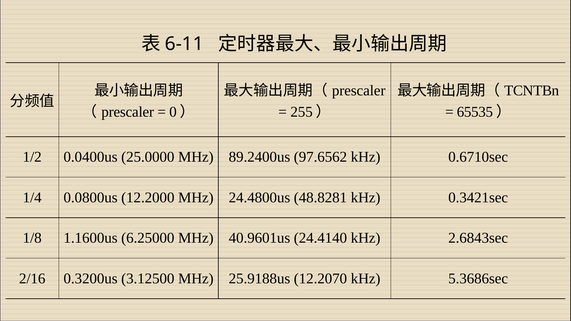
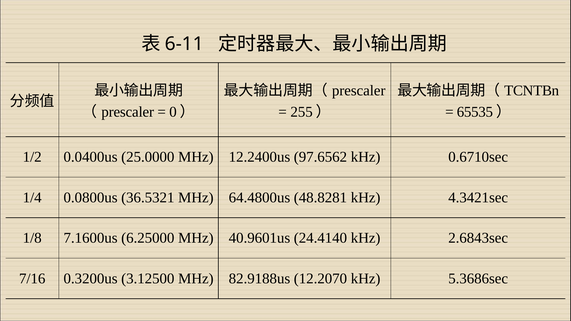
89.2400us: 89.2400us -> 12.2400us
12.2000: 12.2000 -> 36.5321
24.4800us: 24.4800us -> 64.4800us
0.3421sec: 0.3421sec -> 4.3421sec
1.1600us: 1.1600us -> 7.1600us
2/16: 2/16 -> 7/16
25.9188us: 25.9188us -> 82.9188us
